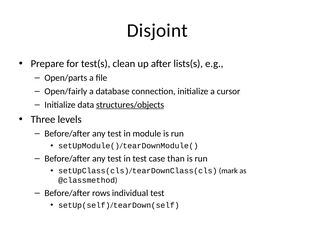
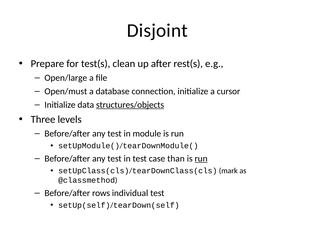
lists(s: lists(s -> rest(s
Open/parts: Open/parts -> Open/large
Open/fairly: Open/fairly -> Open/must
run at (201, 159) underline: none -> present
